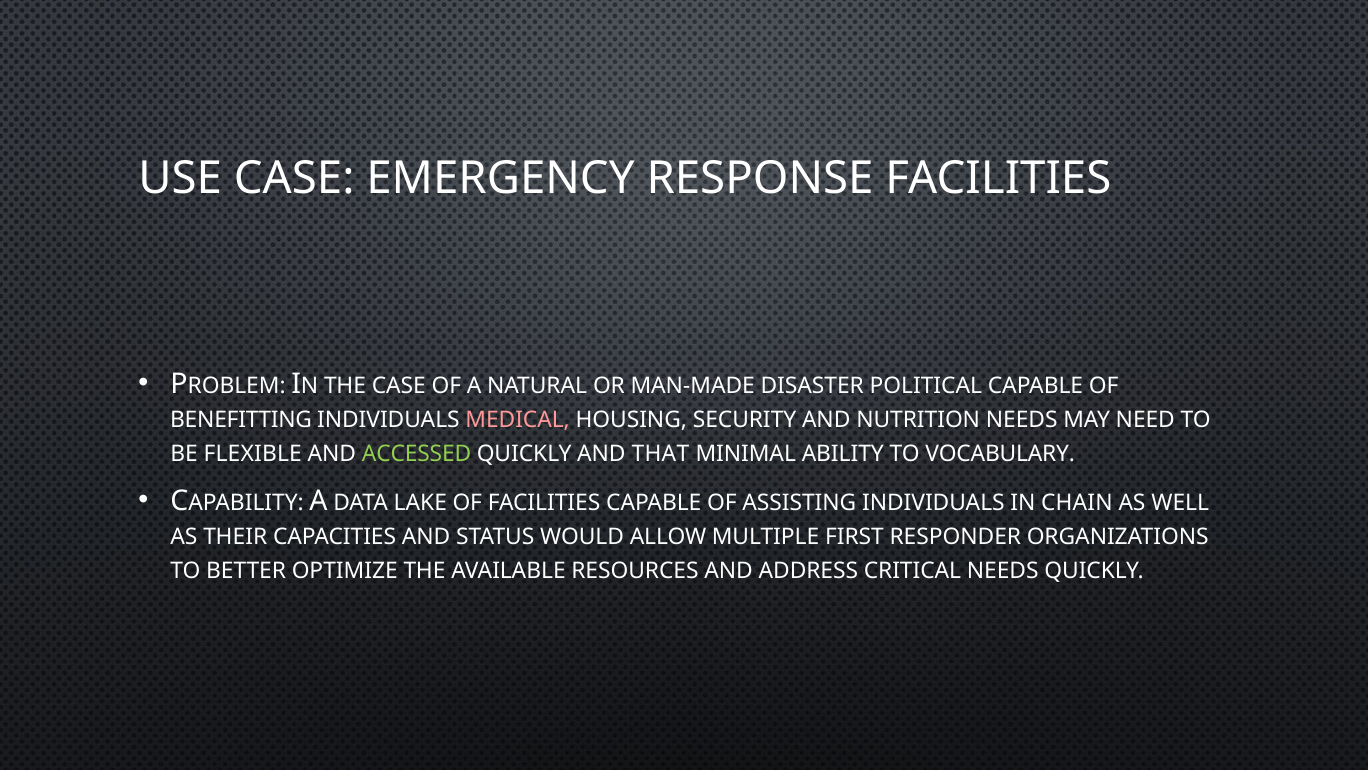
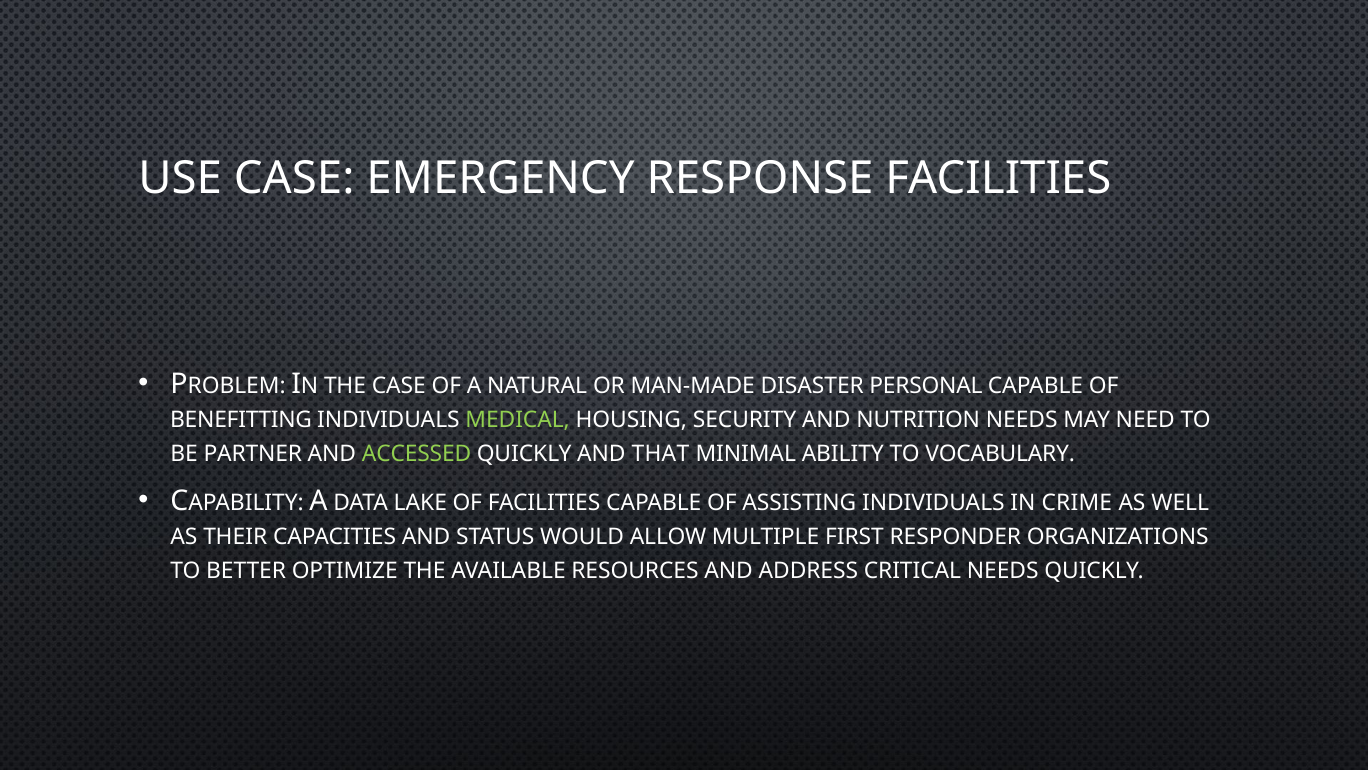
POLITICAL: POLITICAL -> PERSONAL
MEDICAL colour: pink -> light green
FLEXIBLE: FLEXIBLE -> PARTNER
CHAIN: CHAIN -> CRIME
